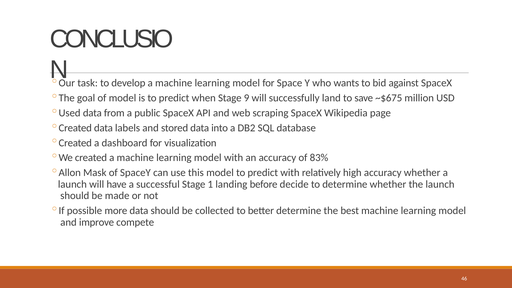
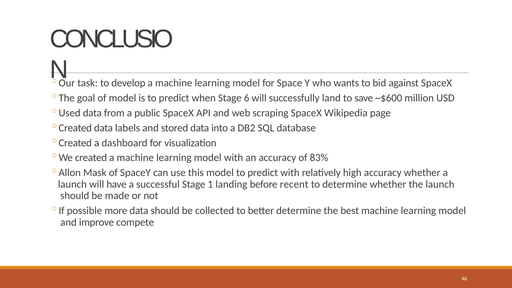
9: 9 -> 6
~$675: ~$675 -> ~$600
decide: decide -> recent
